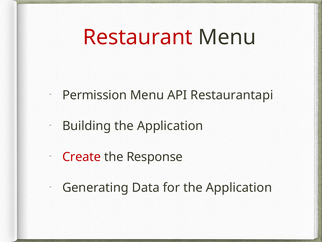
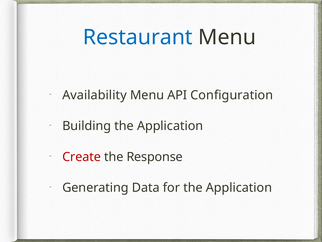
Restaurant colour: red -> blue
Permission: Permission -> Availability
Restaurantapi: Restaurantapi -> Configuration
